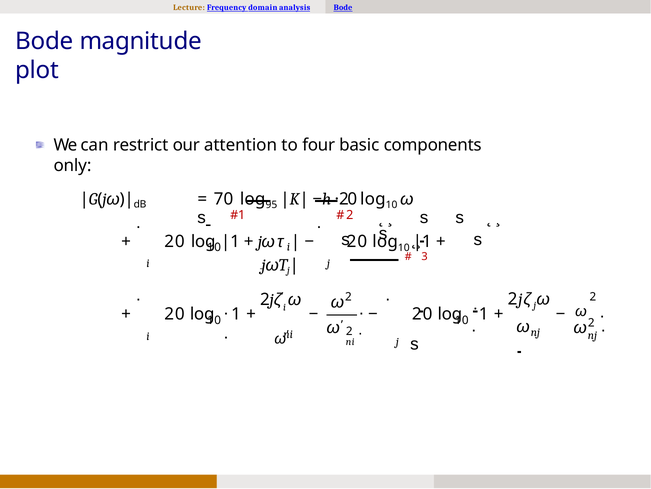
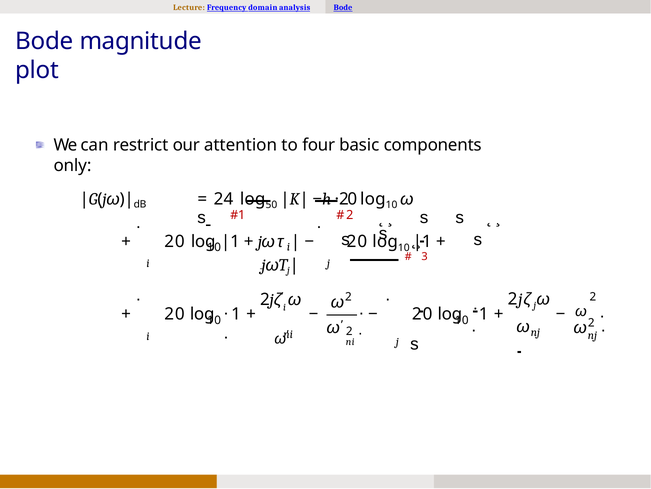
70: 70 -> 24
95: 95 -> 50
